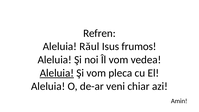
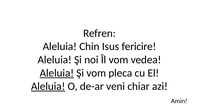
Răul: Răul -> Chin
frumos: frumos -> fericire
Aleluia at (48, 86) underline: none -> present
